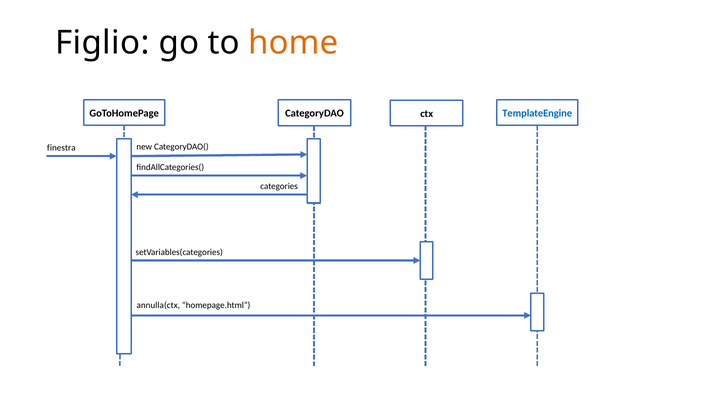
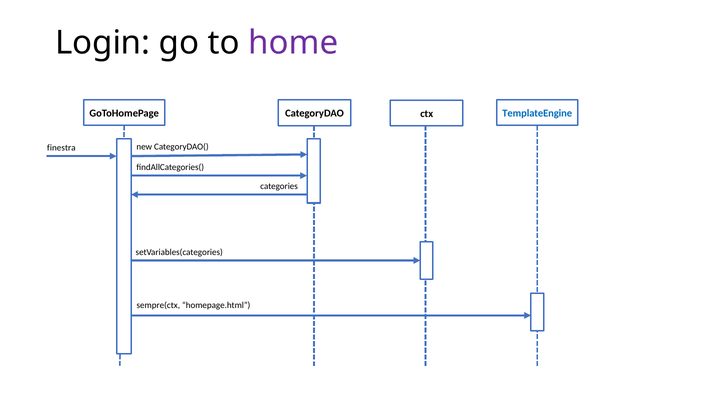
Figlio: Figlio -> Login
home colour: orange -> purple
annulla(ctx: annulla(ctx -> sempre(ctx
